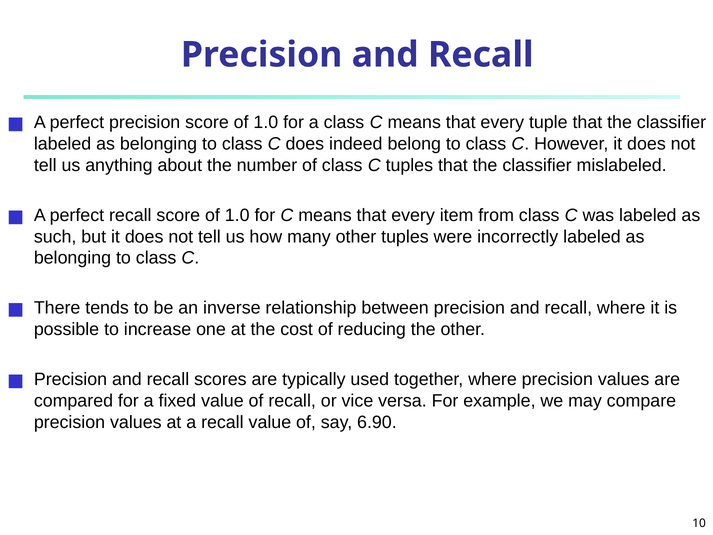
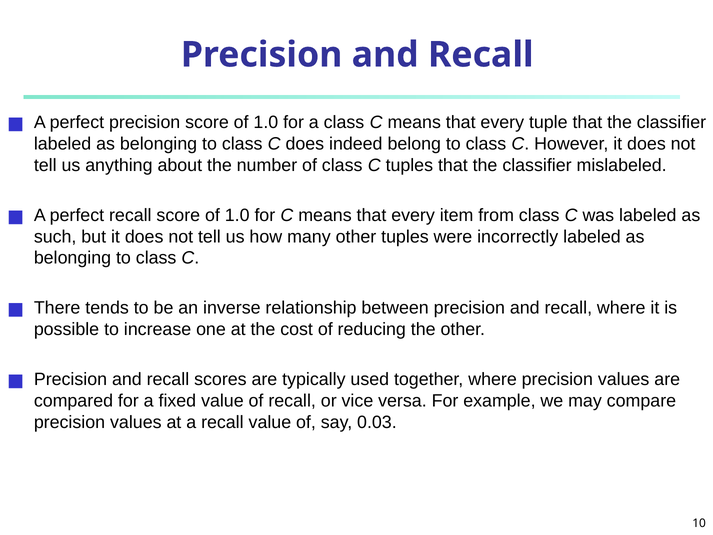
6.90: 6.90 -> 0.03
